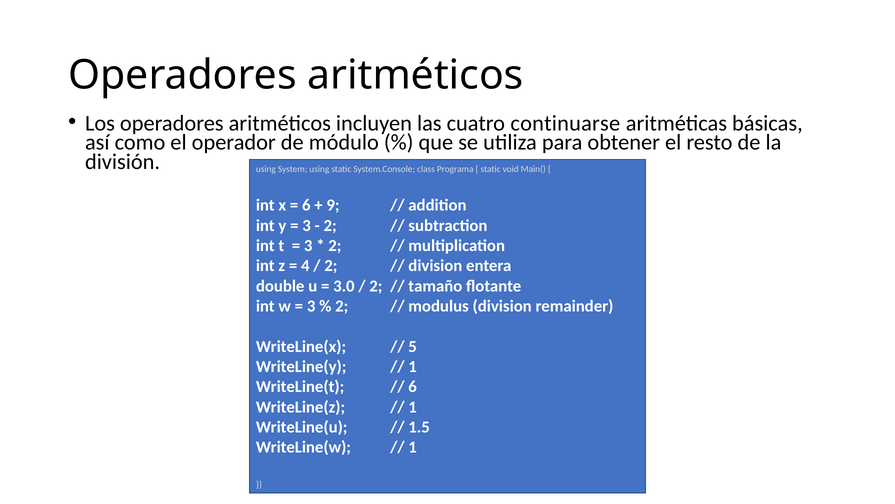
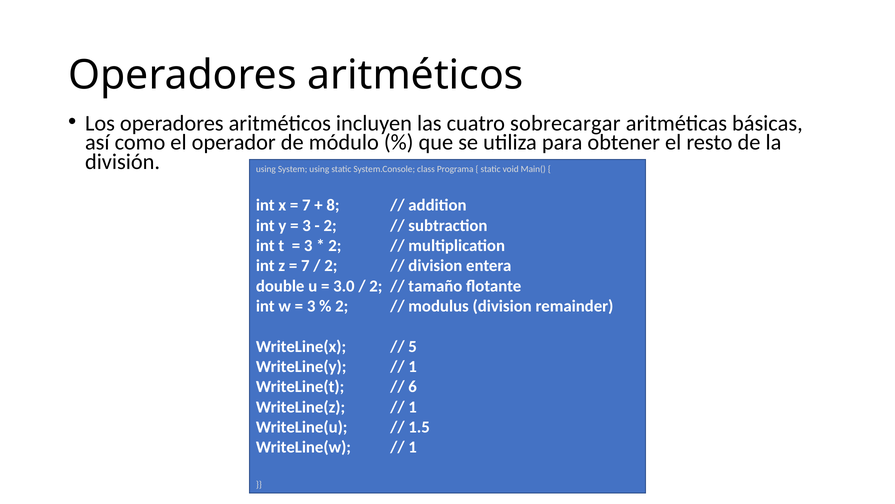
continuarse: continuarse -> sobrecargar
6 at (306, 205): 6 -> 7
9: 9 -> 8
4 at (305, 266): 4 -> 7
